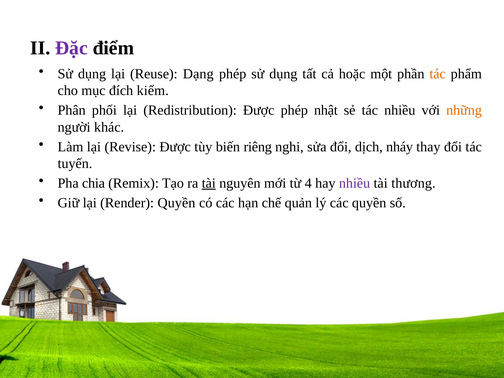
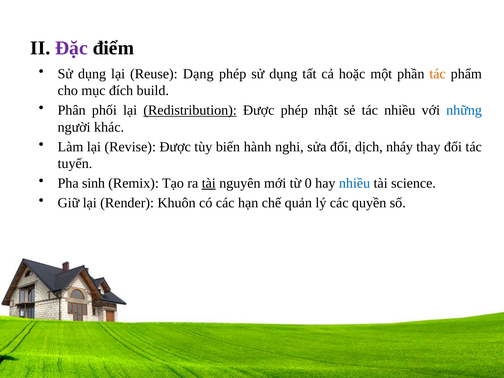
kiểm: kiểm -> build
Redistribution underline: none -> present
những colour: orange -> blue
riêng: riêng -> hành
chia: chia -> sinh
4: 4 -> 0
nhiều at (355, 183) colour: purple -> blue
thương: thương -> science
Render Quyền: Quyền -> Khuôn
